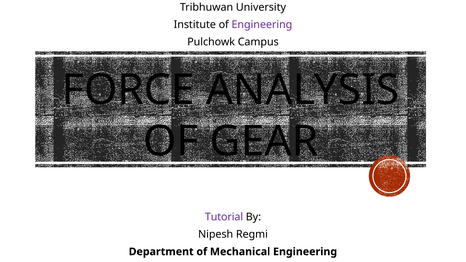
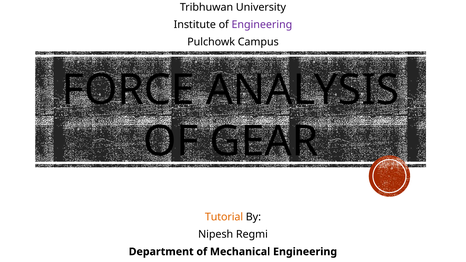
Tutorial colour: purple -> orange
